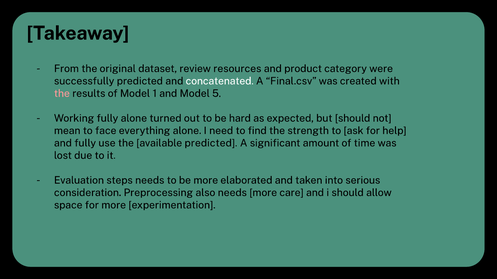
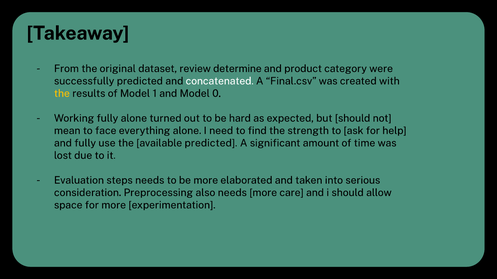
resources: resources -> determine
the at (62, 94) colour: pink -> yellow
5: 5 -> 0
